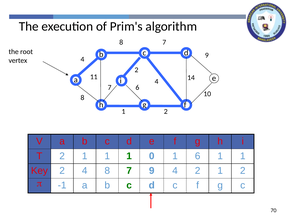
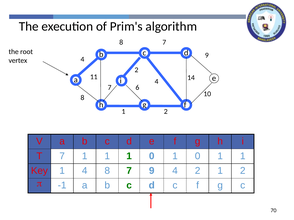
T 2: 2 -> 7
0 1 6: 6 -> 0
Key 2: 2 -> 1
